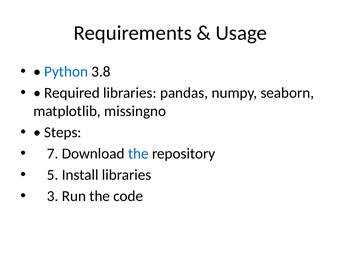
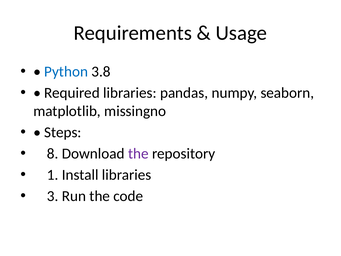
7: 7 -> 8
the at (138, 153) colour: blue -> purple
5: 5 -> 1
